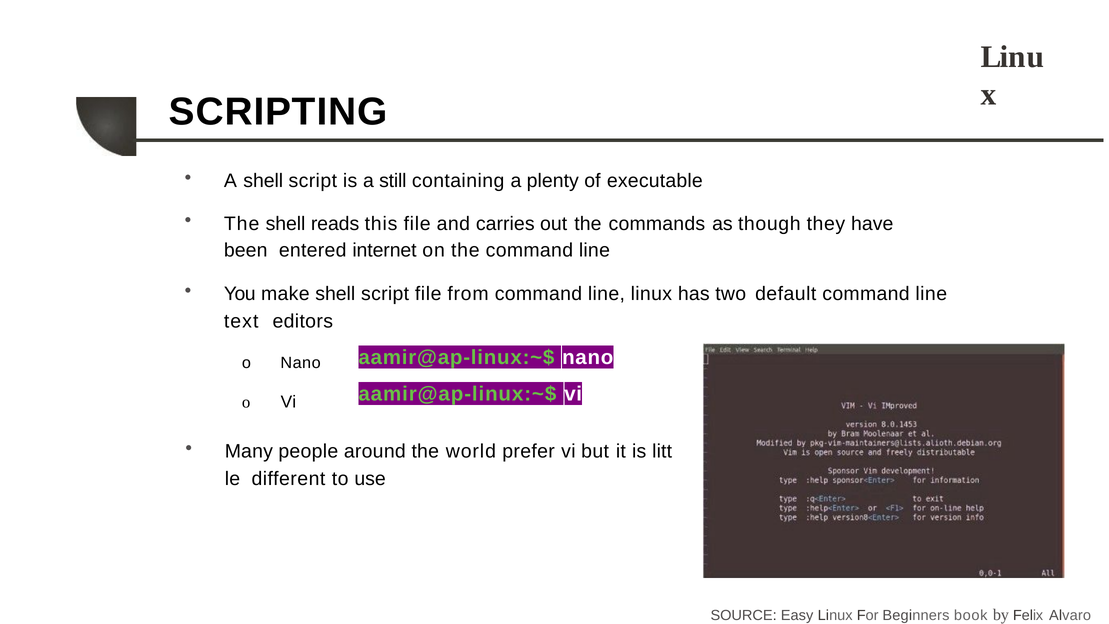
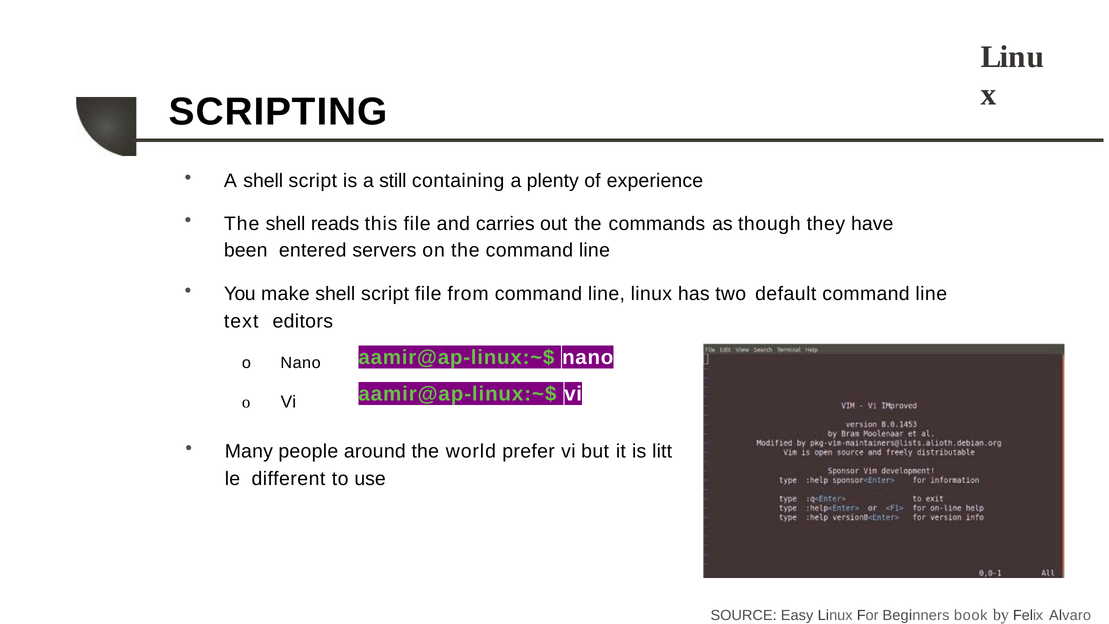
executable: executable -> experience
internet: internet -> servers
